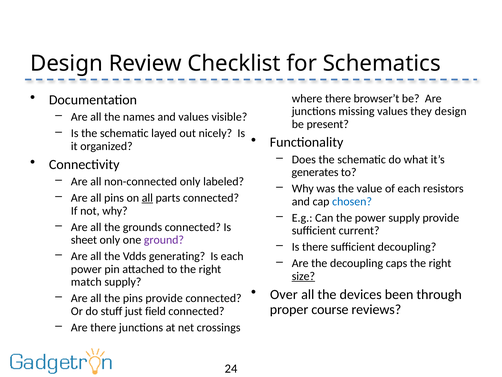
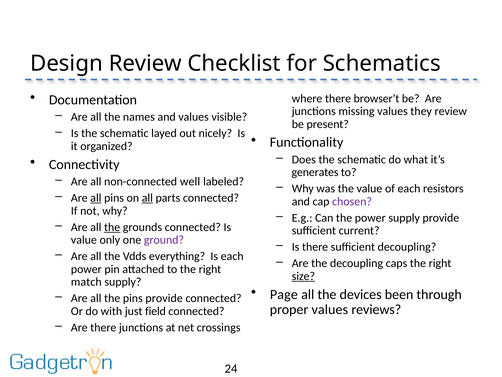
they design: design -> review
non-connected only: only -> well
all at (96, 198) underline: none -> present
chosen colour: blue -> purple
the at (112, 227) underline: none -> present
sheet at (84, 240): sheet -> value
generating: generating -> everything
Over: Over -> Page
proper course: course -> values
stuff: stuff -> with
